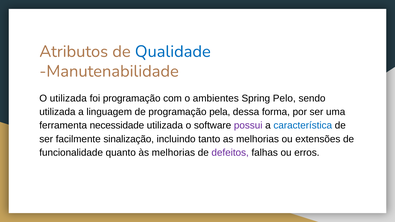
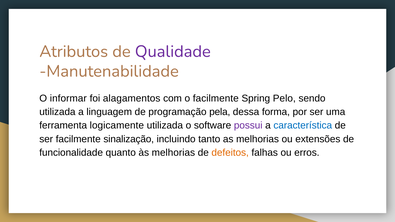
Qualidade colour: blue -> purple
O utilizada: utilizada -> informar
foi programação: programação -> alagamentos
o ambientes: ambientes -> facilmente
necessidade: necessidade -> logicamente
defeitos colour: purple -> orange
